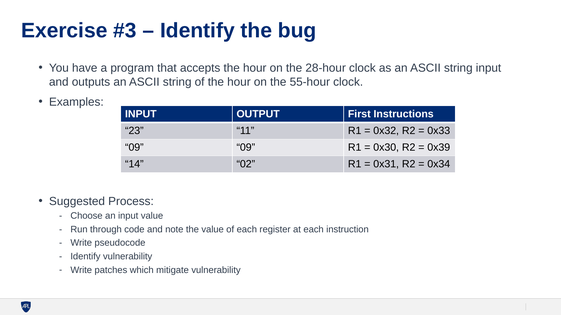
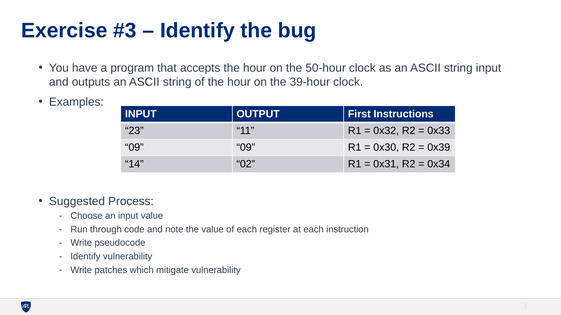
28-hour: 28-hour -> 50-hour
55-hour: 55-hour -> 39-hour
